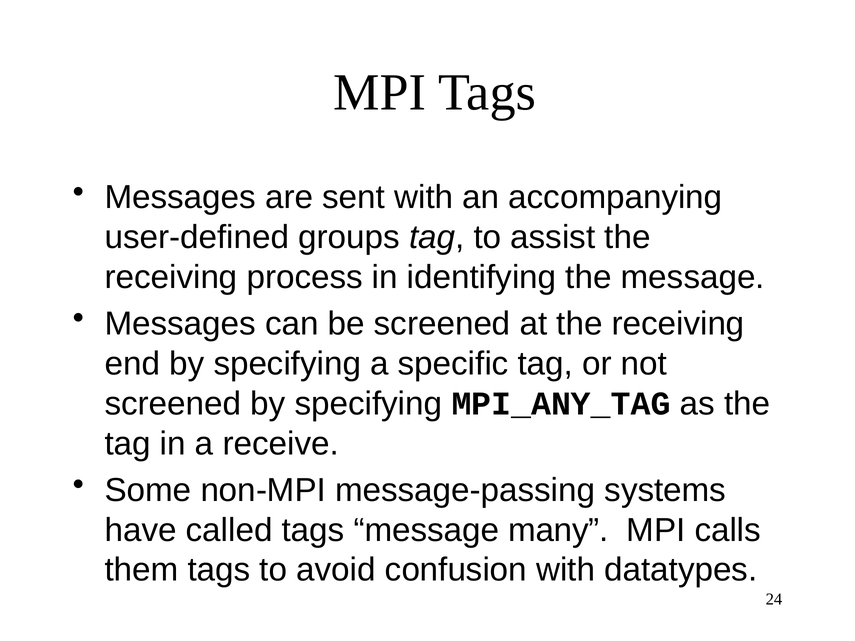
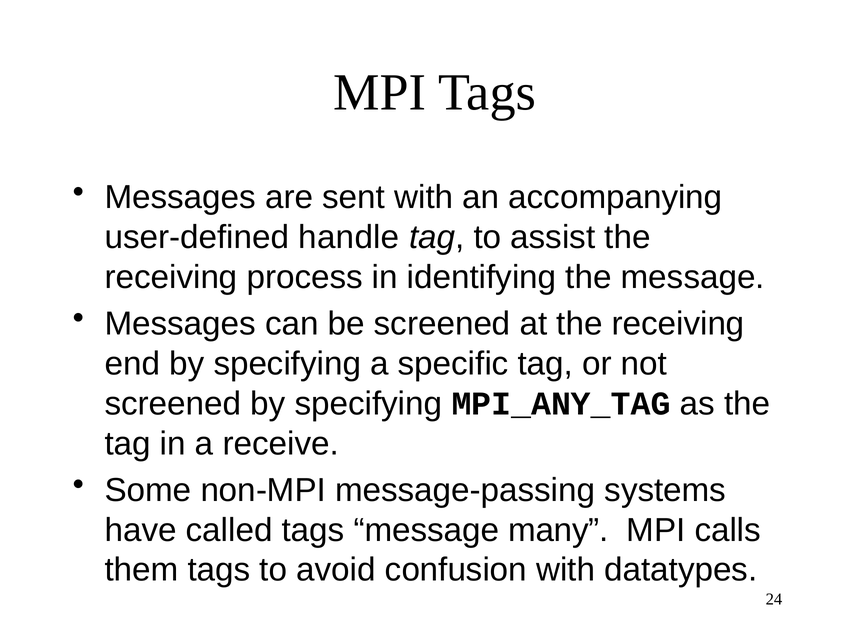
groups: groups -> handle
